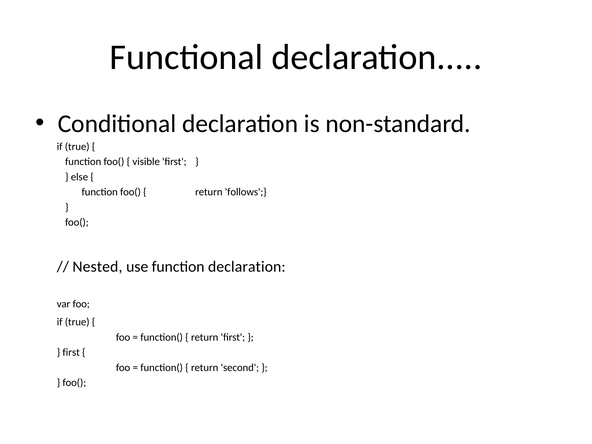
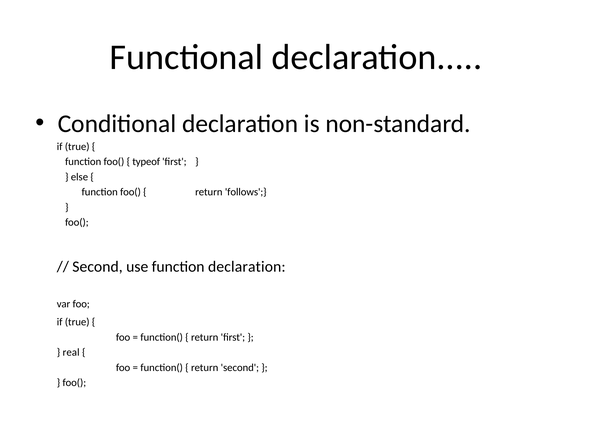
visible: visible -> typeof
Nested at (97, 267): Nested -> Second
first at (71, 352): first -> real
